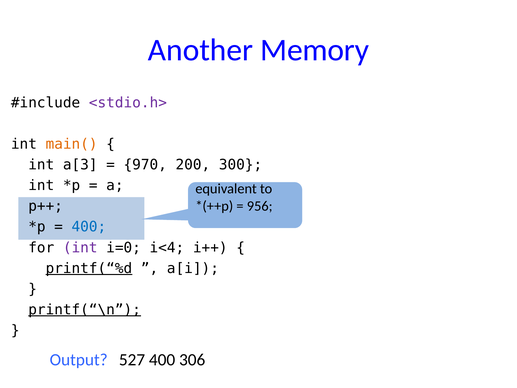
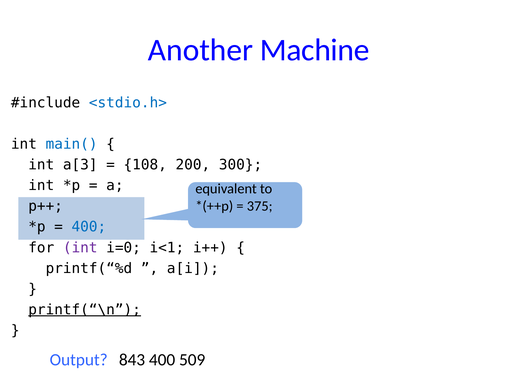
Memory: Memory -> Machine
<stdio.h> colour: purple -> blue
main( colour: orange -> blue
970: 970 -> 108
956: 956 -> 375
i<4: i<4 -> i<1
printf(“%d underline: present -> none
527: 527 -> 843
306: 306 -> 509
